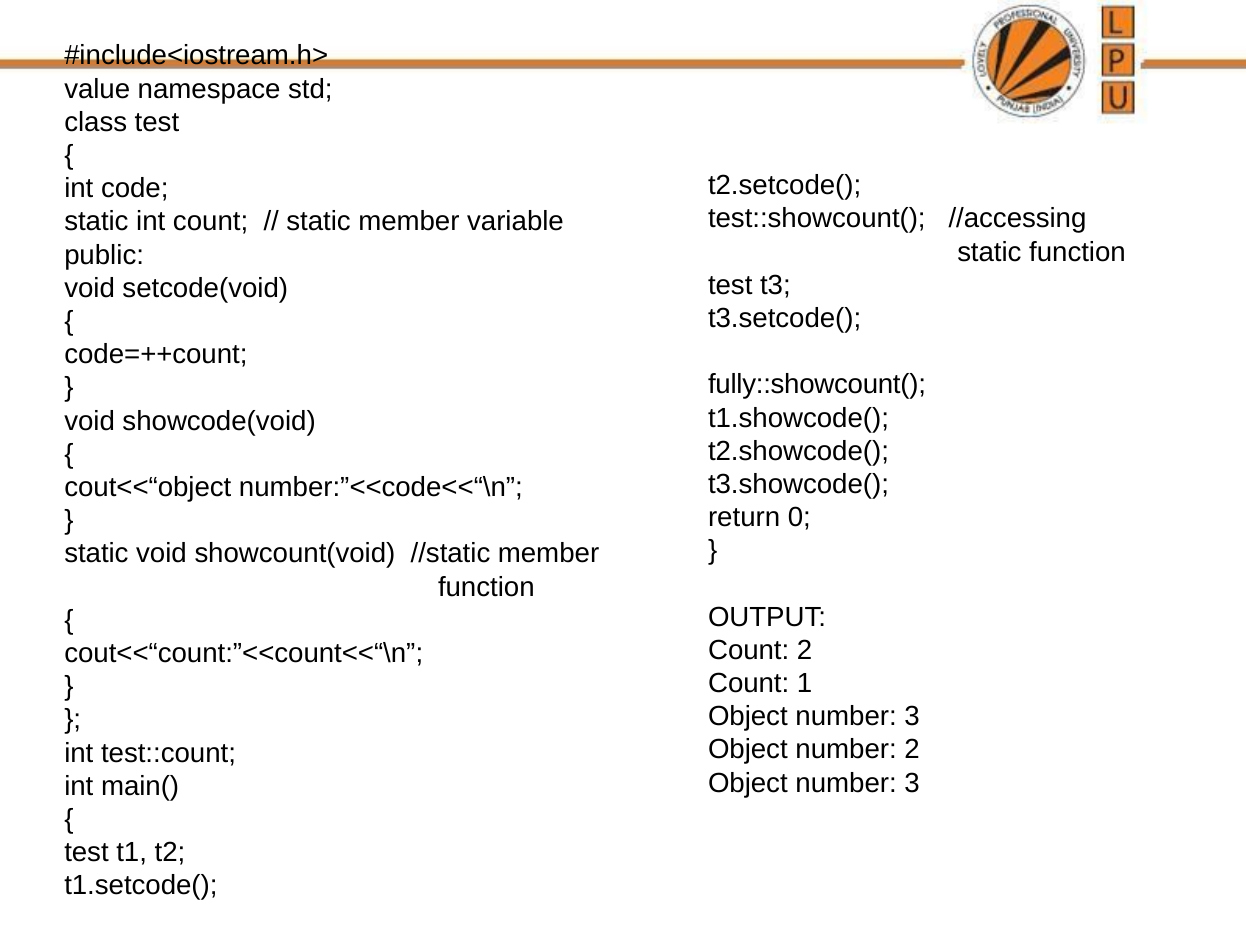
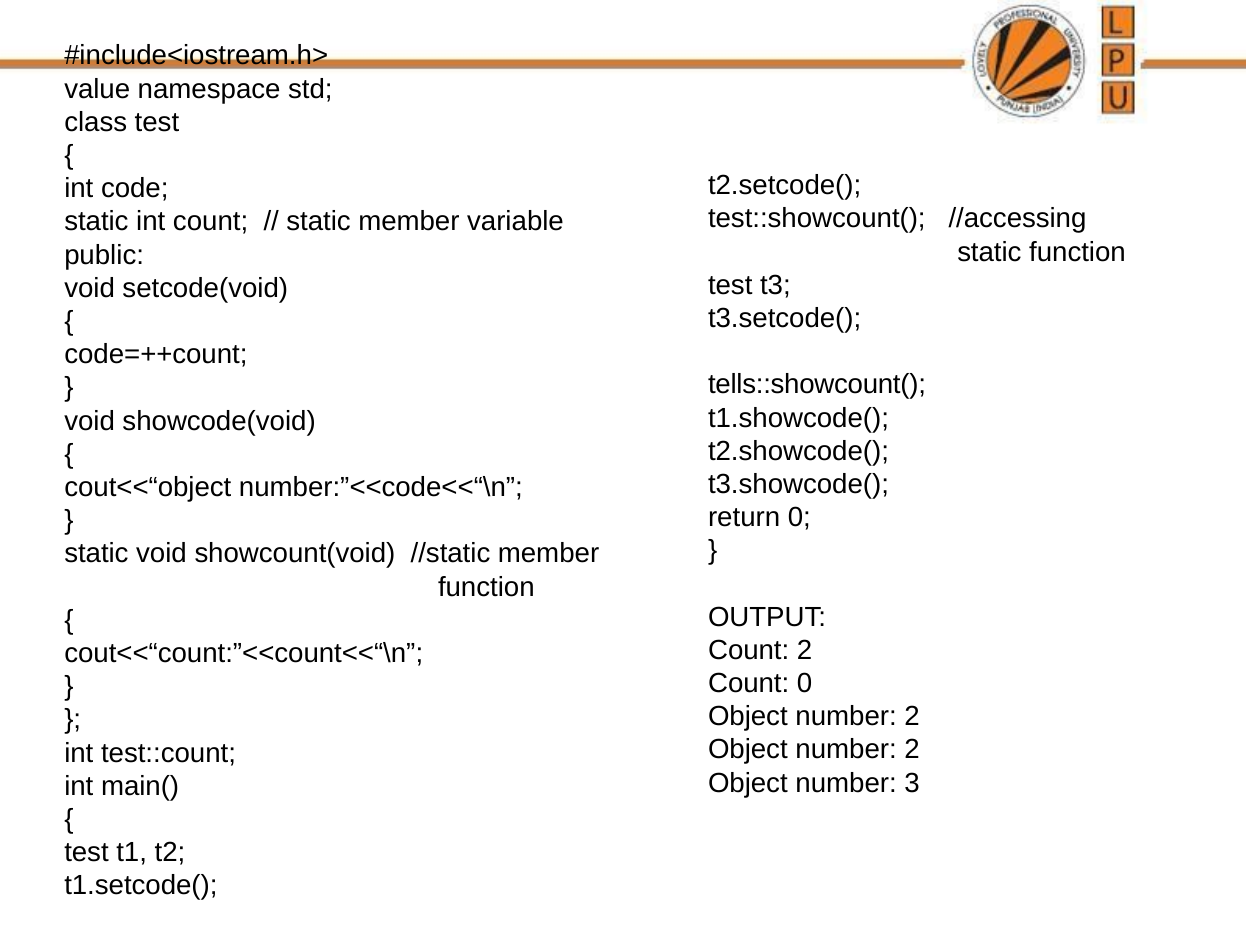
fully::showcount(: fully::showcount( -> tells::showcount(
Count 1: 1 -> 0
3 at (912, 717): 3 -> 2
